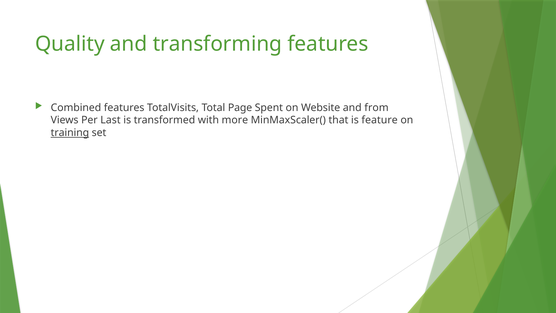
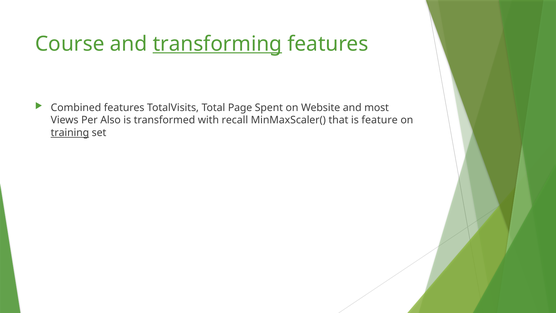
Quality: Quality -> Course
transforming underline: none -> present
from: from -> most
Last: Last -> Also
more: more -> recall
